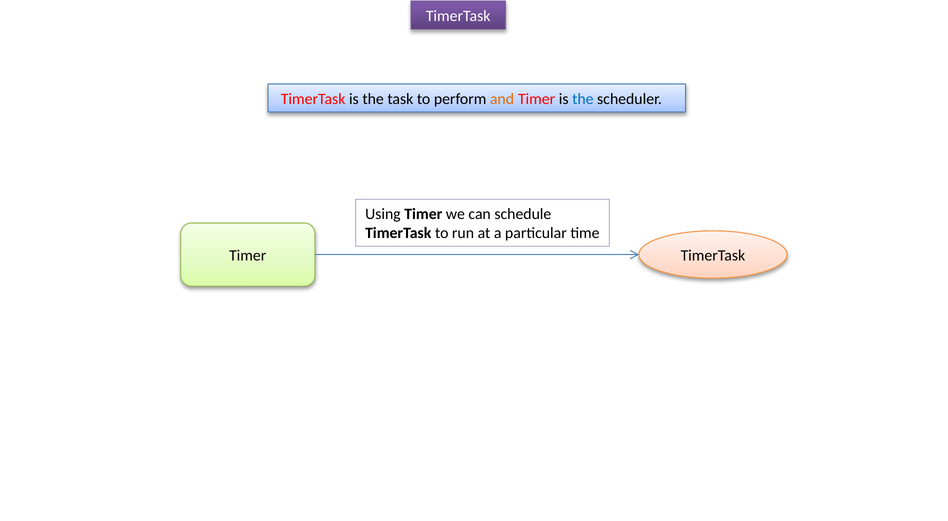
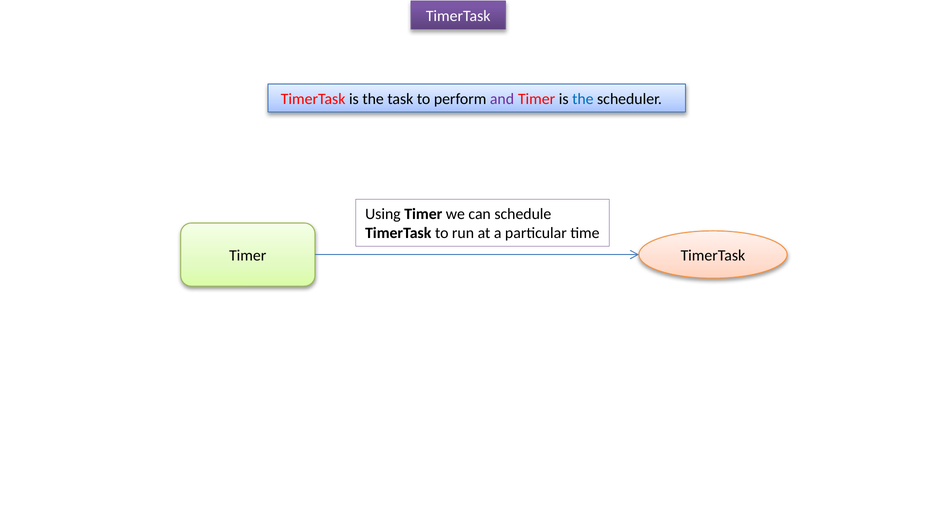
and colour: orange -> purple
